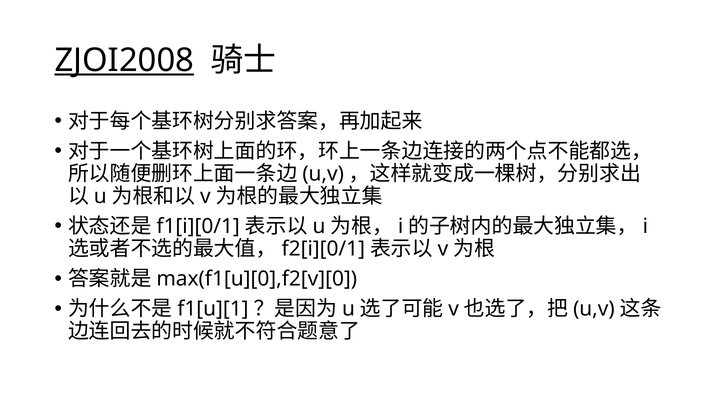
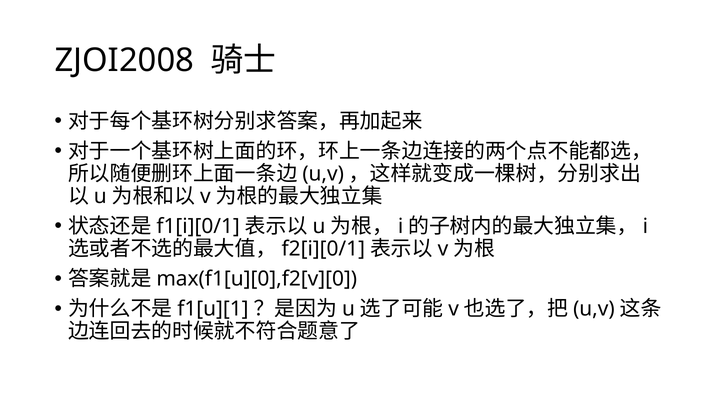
ZJOI2008 underline: present -> none
